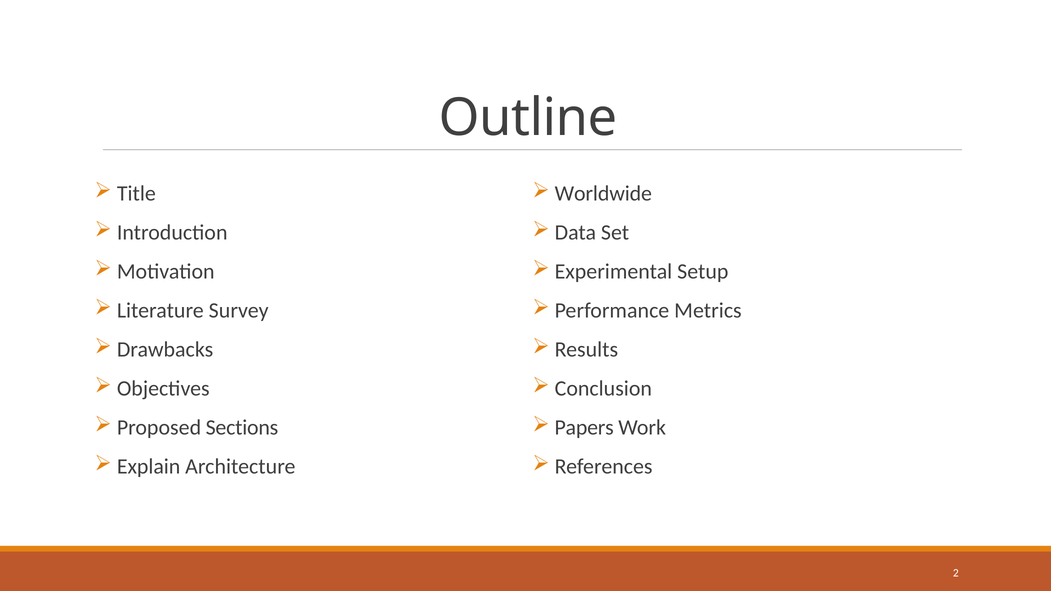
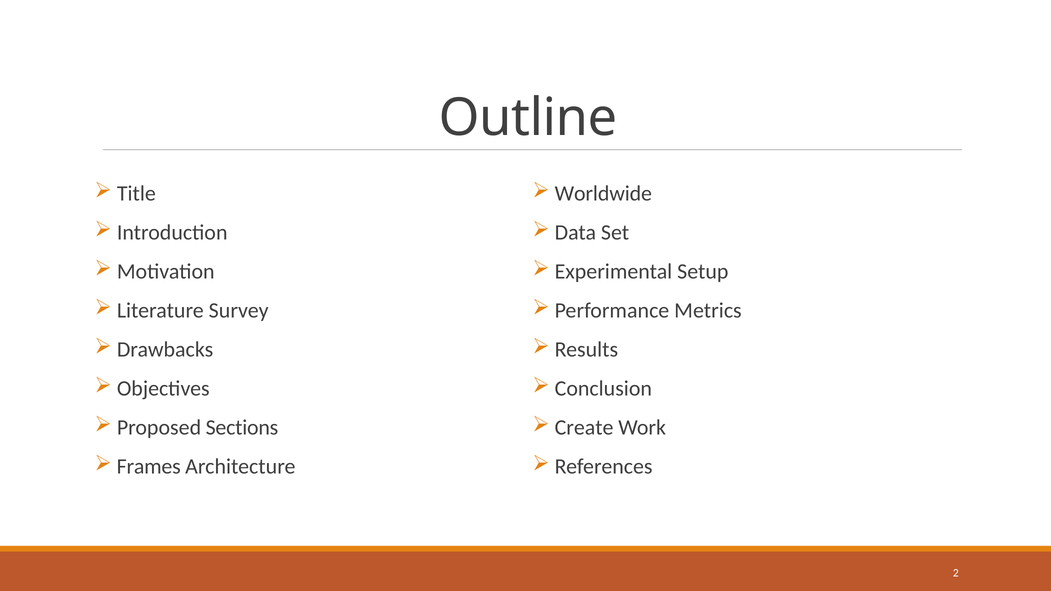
Papers: Papers -> Create
Explain: Explain -> Frames
